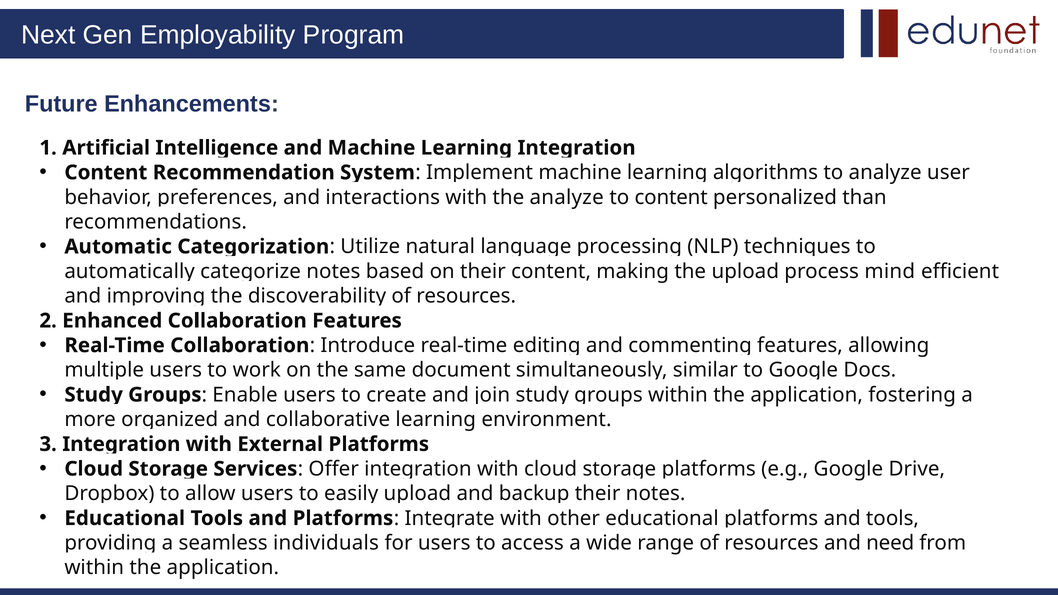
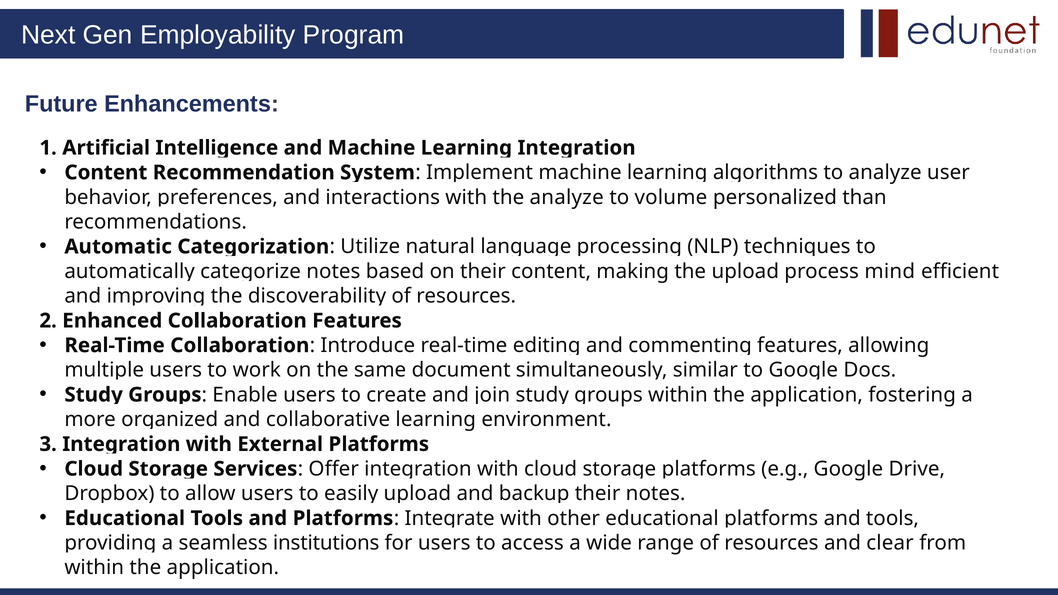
to content: content -> volume
individuals: individuals -> institutions
need: need -> clear
